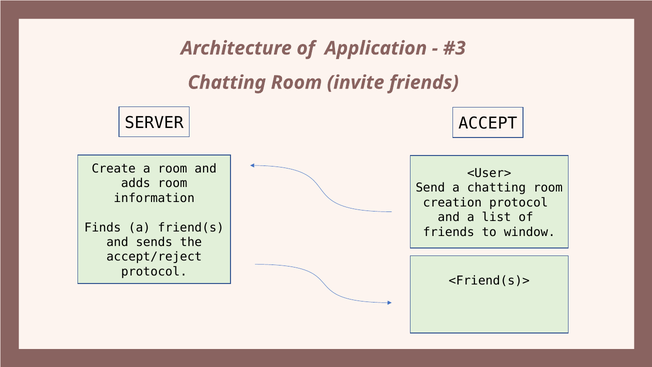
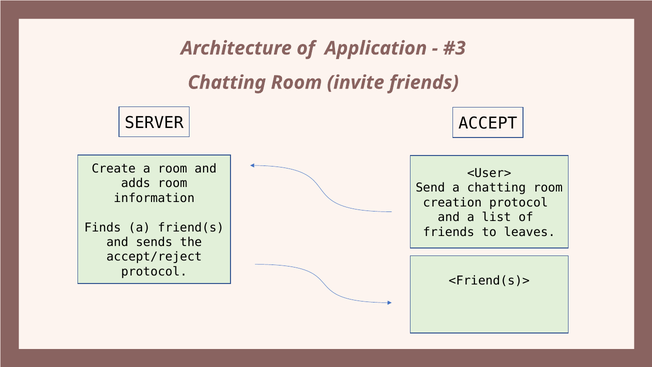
window: window -> leaves
